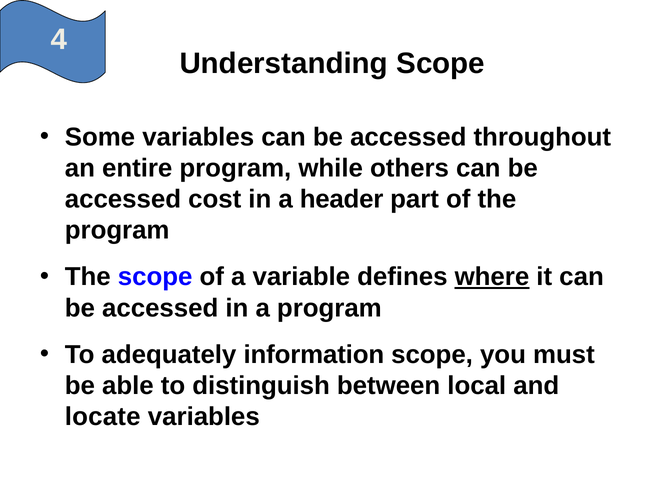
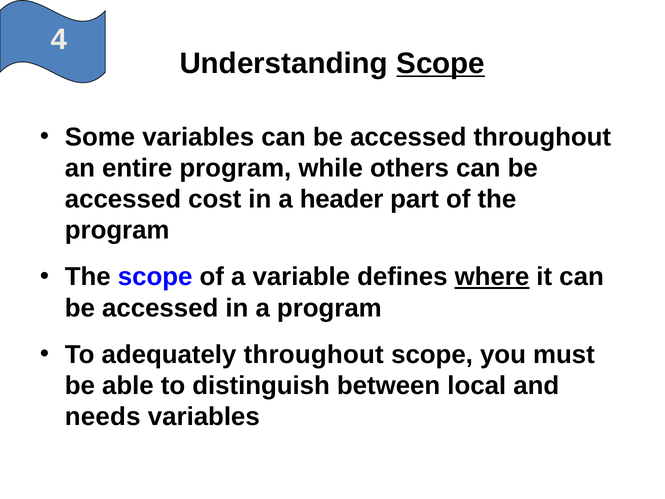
Scope at (441, 64) underline: none -> present
adequately information: information -> throughout
locate: locate -> needs
